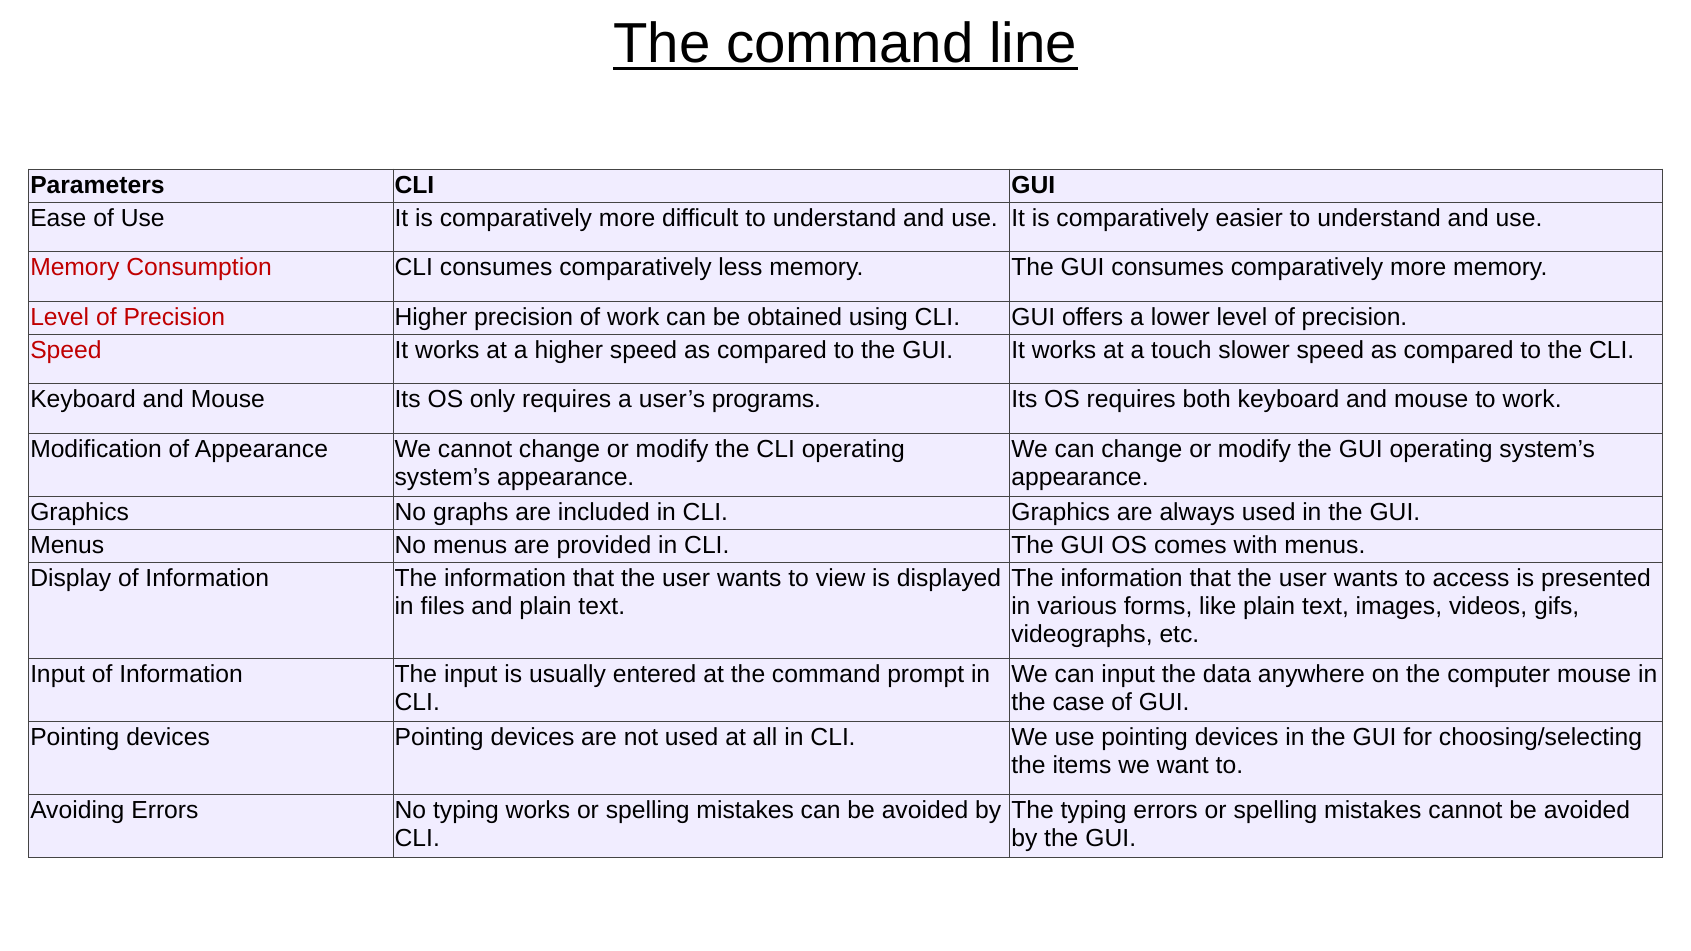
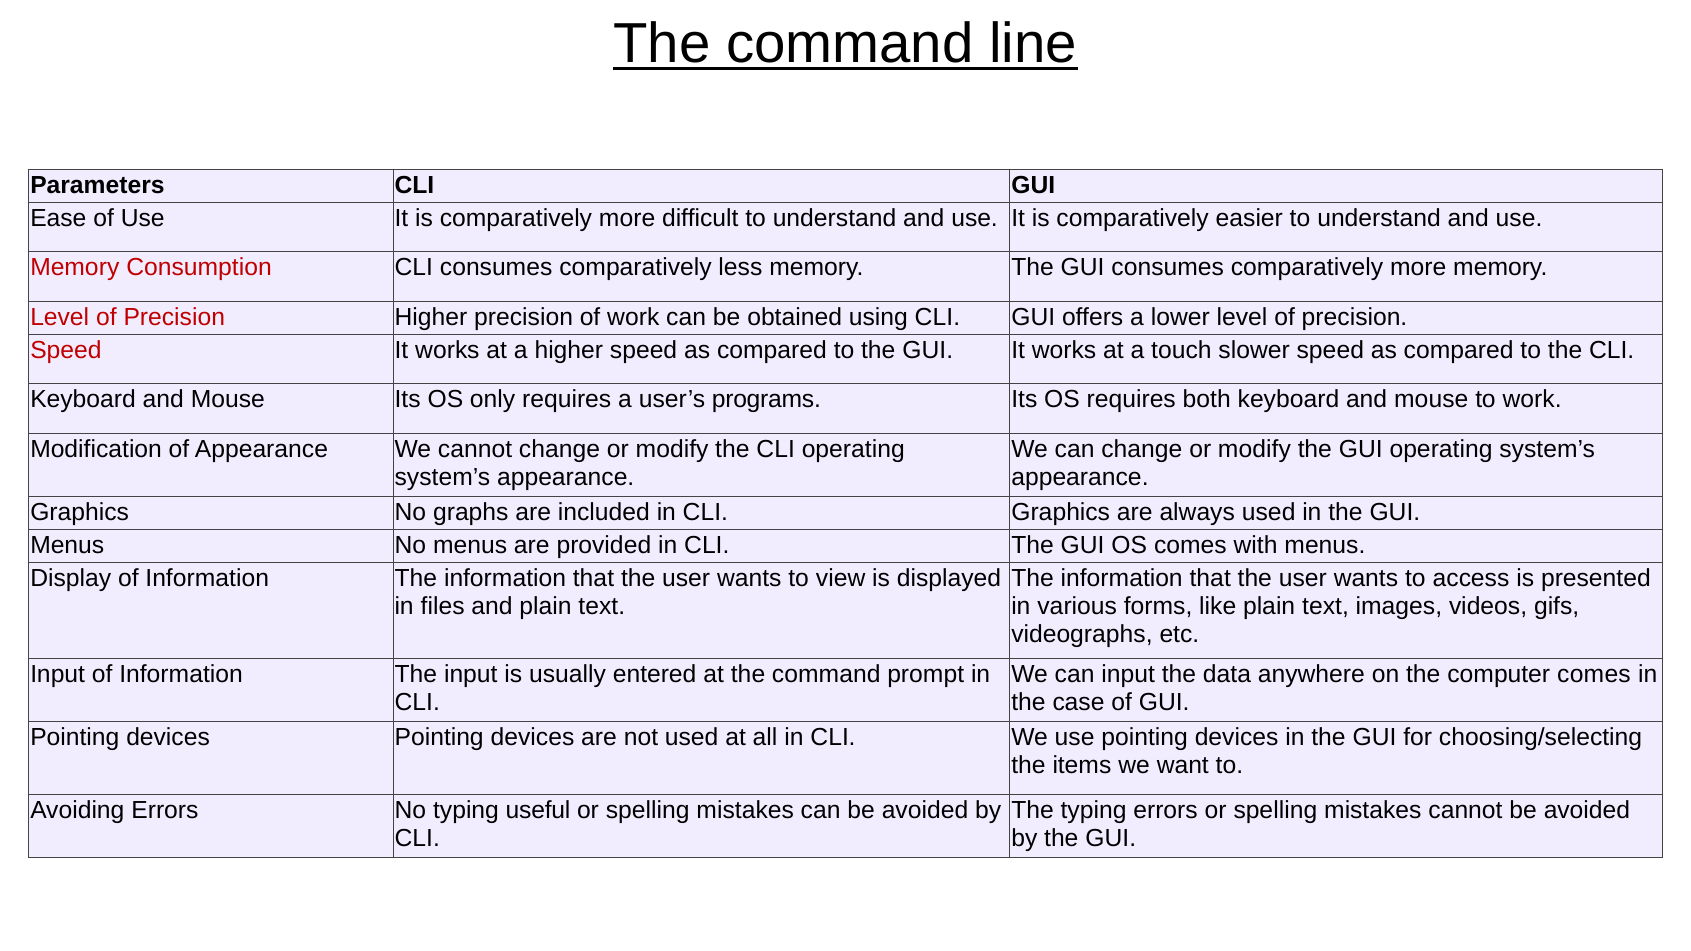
computer mouse: mouse -> comes
typing works: works -> useful
